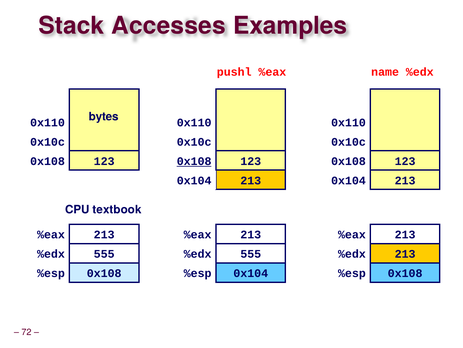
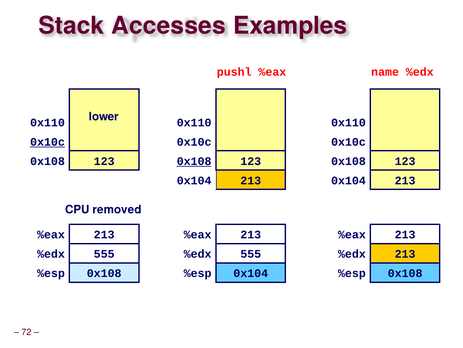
bytes: bytes -> lower
0x10c at (48, 142) underline: none -> present
textbook: textbook -> removed
